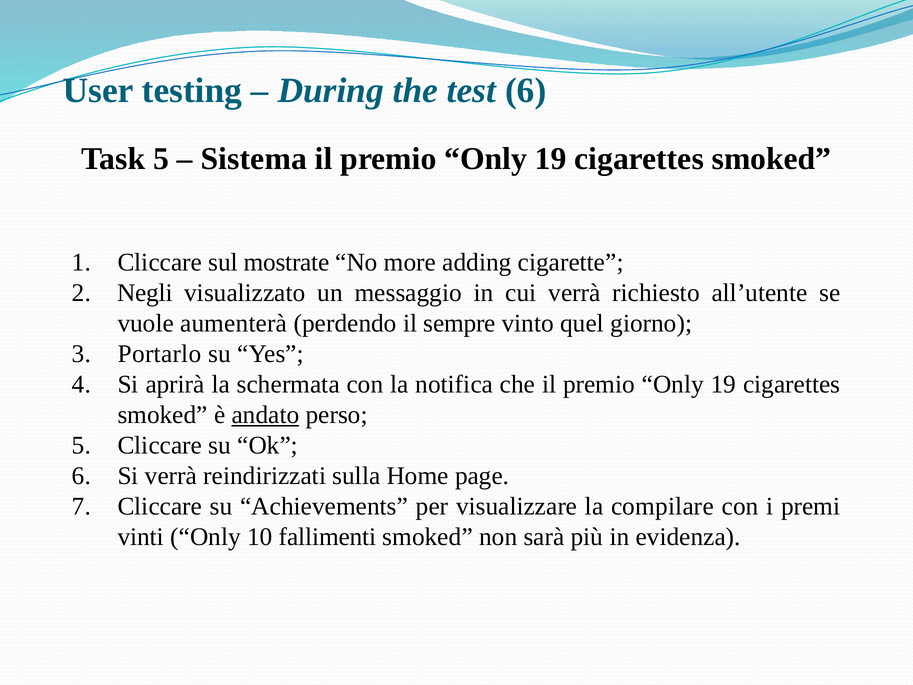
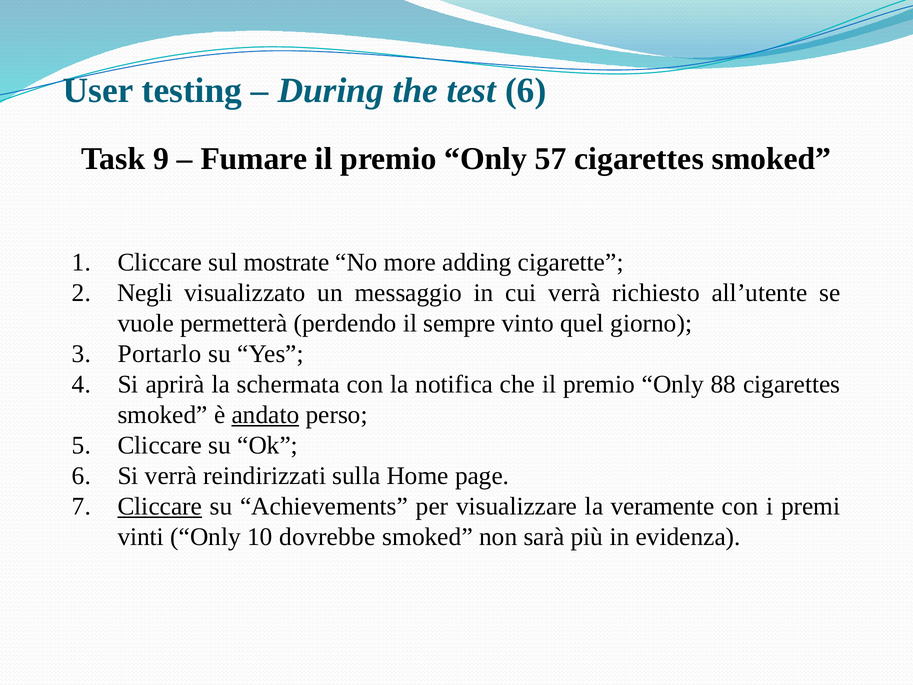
Task 5: 5 -> 9
Sistema: Sistema -> Fumare
19 at (551, 159): 19 -> 57
aumenterà: aumenterà -> permetterà
19 at (723, 384): 19 -> 88
Cliccare at (160, 506) underline: none -> present
compilare: compilare -> veramente
fallimenti: fallimenti -> dovrebbe
